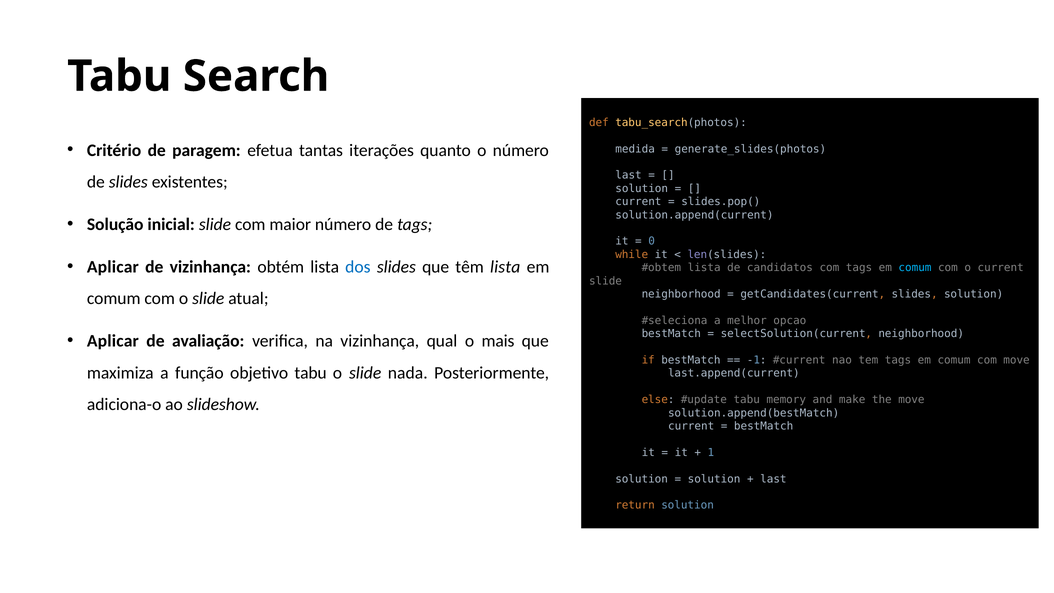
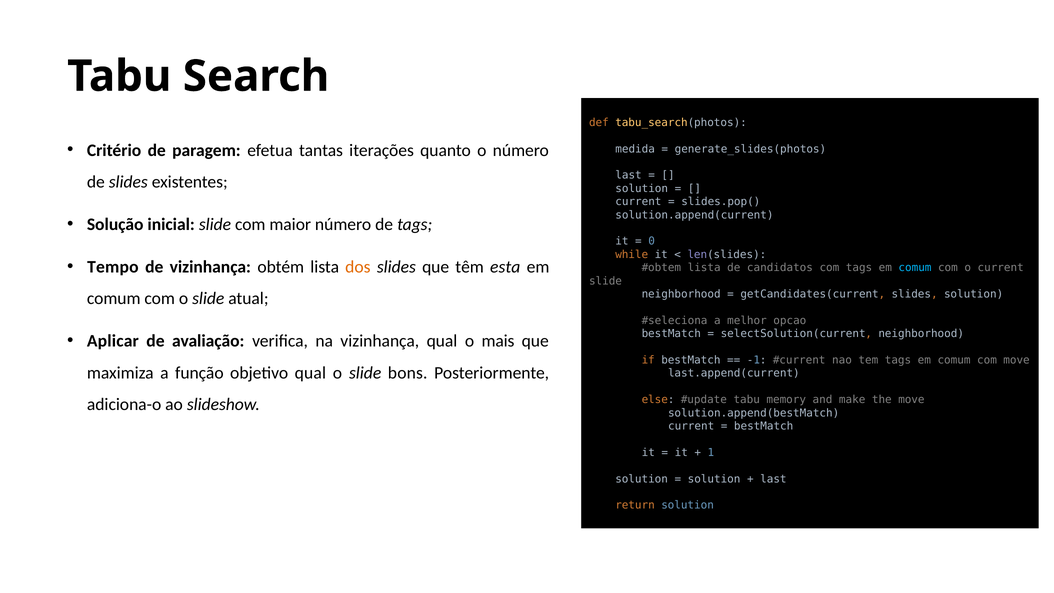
Aplicar at (113, 267): Aplicar -> Tempo
dos colour: blue -> orange
têm lista: lista -> esta
objetivo tabu: tabu -> qual
nada: nada -> bons
